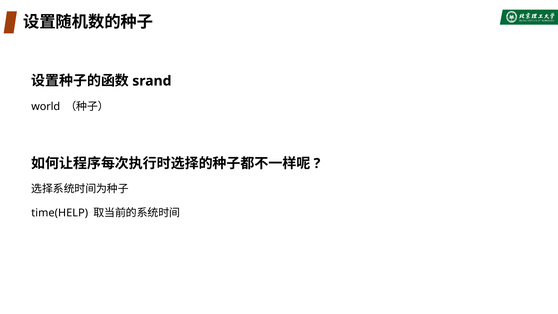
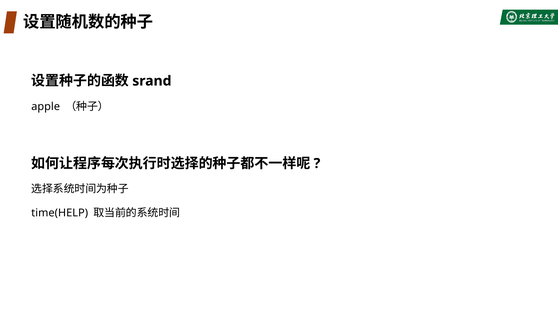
world: world -> apple
